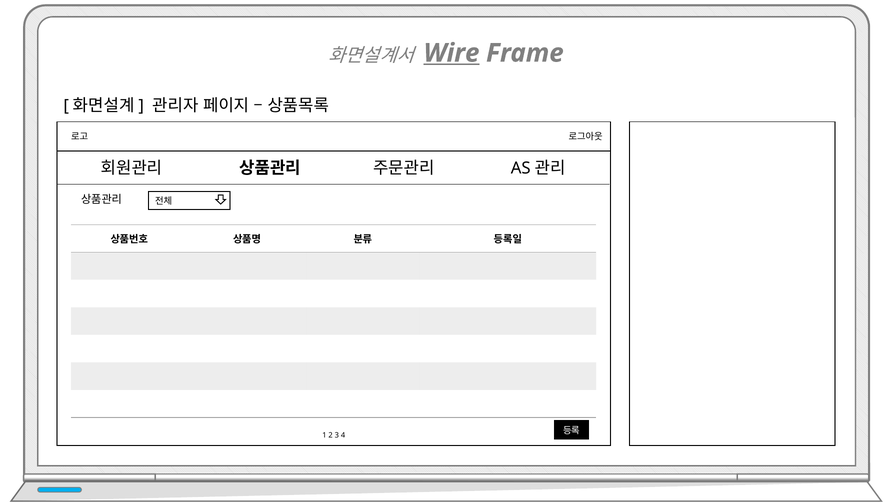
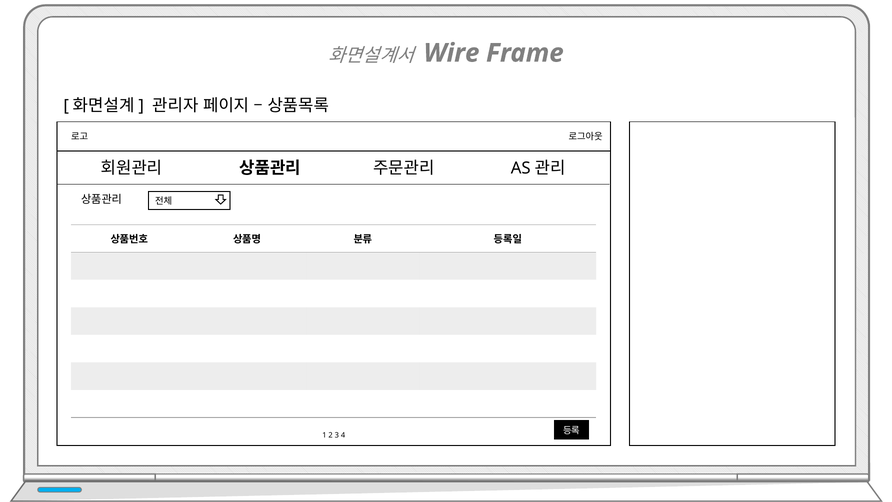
Wire underline: present -> none
